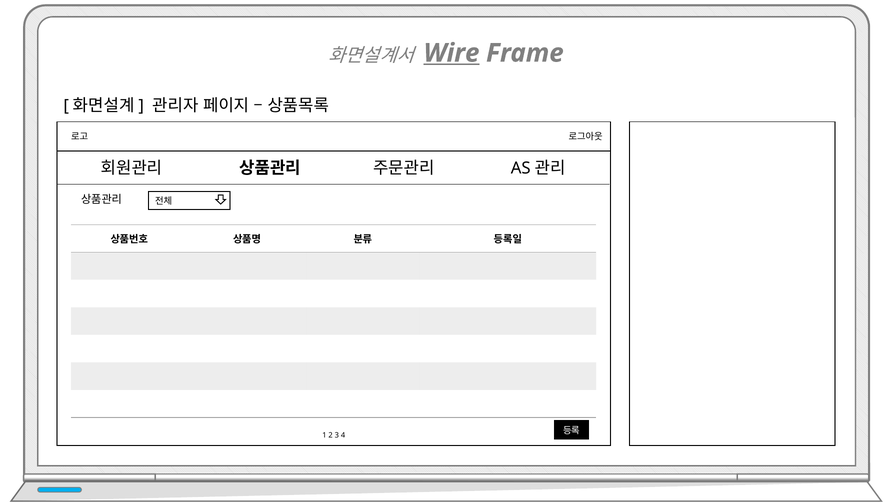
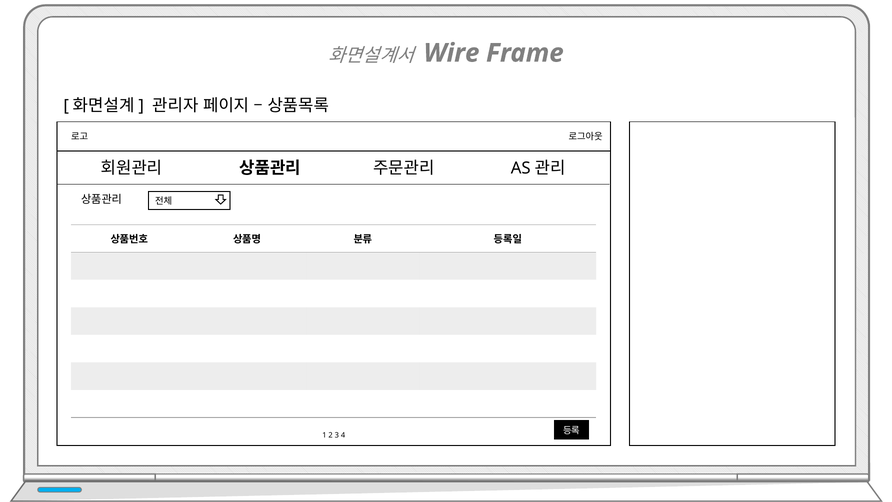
Wire underline: present -> none
